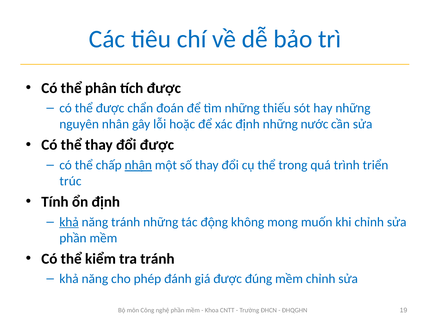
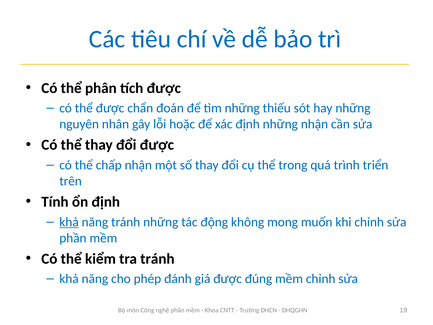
những nước: nước -> nhận
nhận at (138, 165) underline: present -> none
trúc: trúc -> trên
